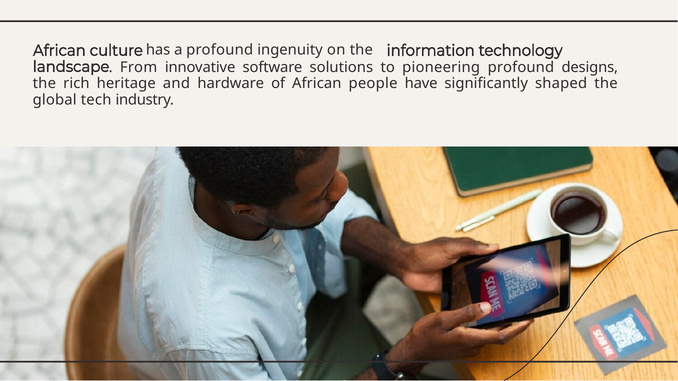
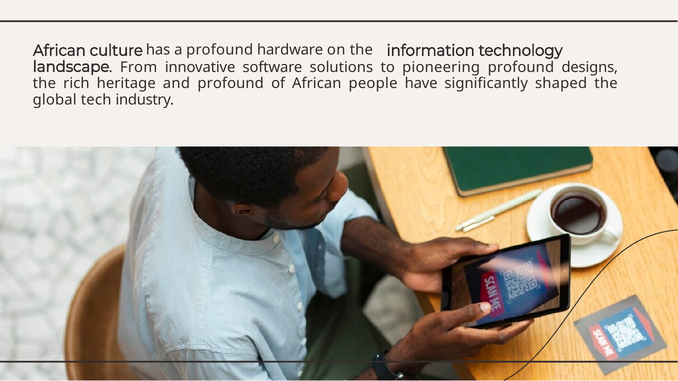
ingenuity: ingenuity -> hardware
and hardware: hardware -> profound
